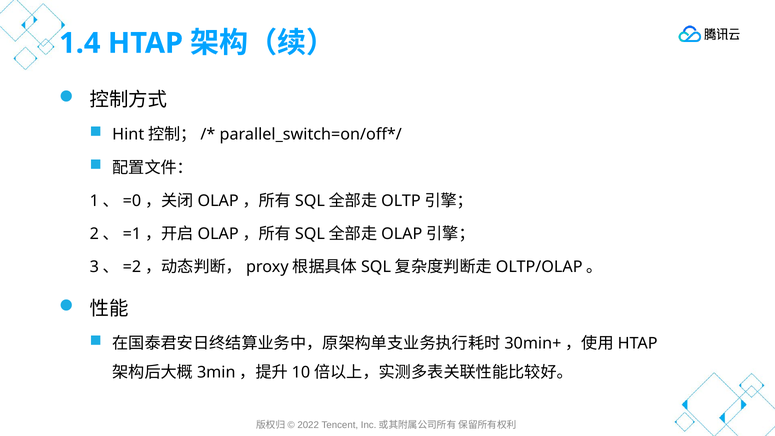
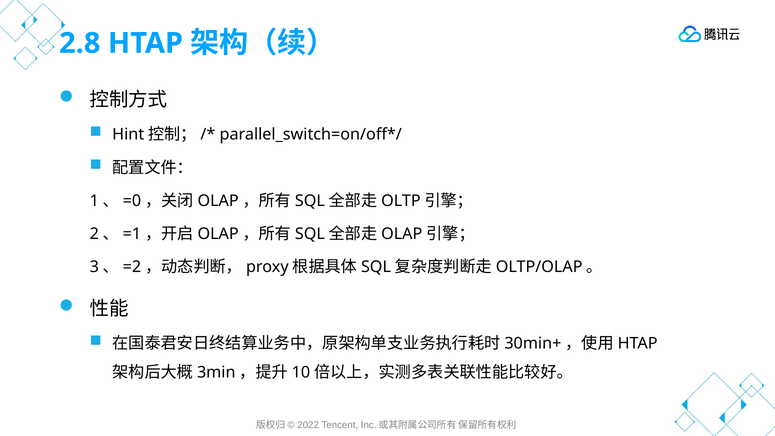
1.4: 1.4 -> 2.8
